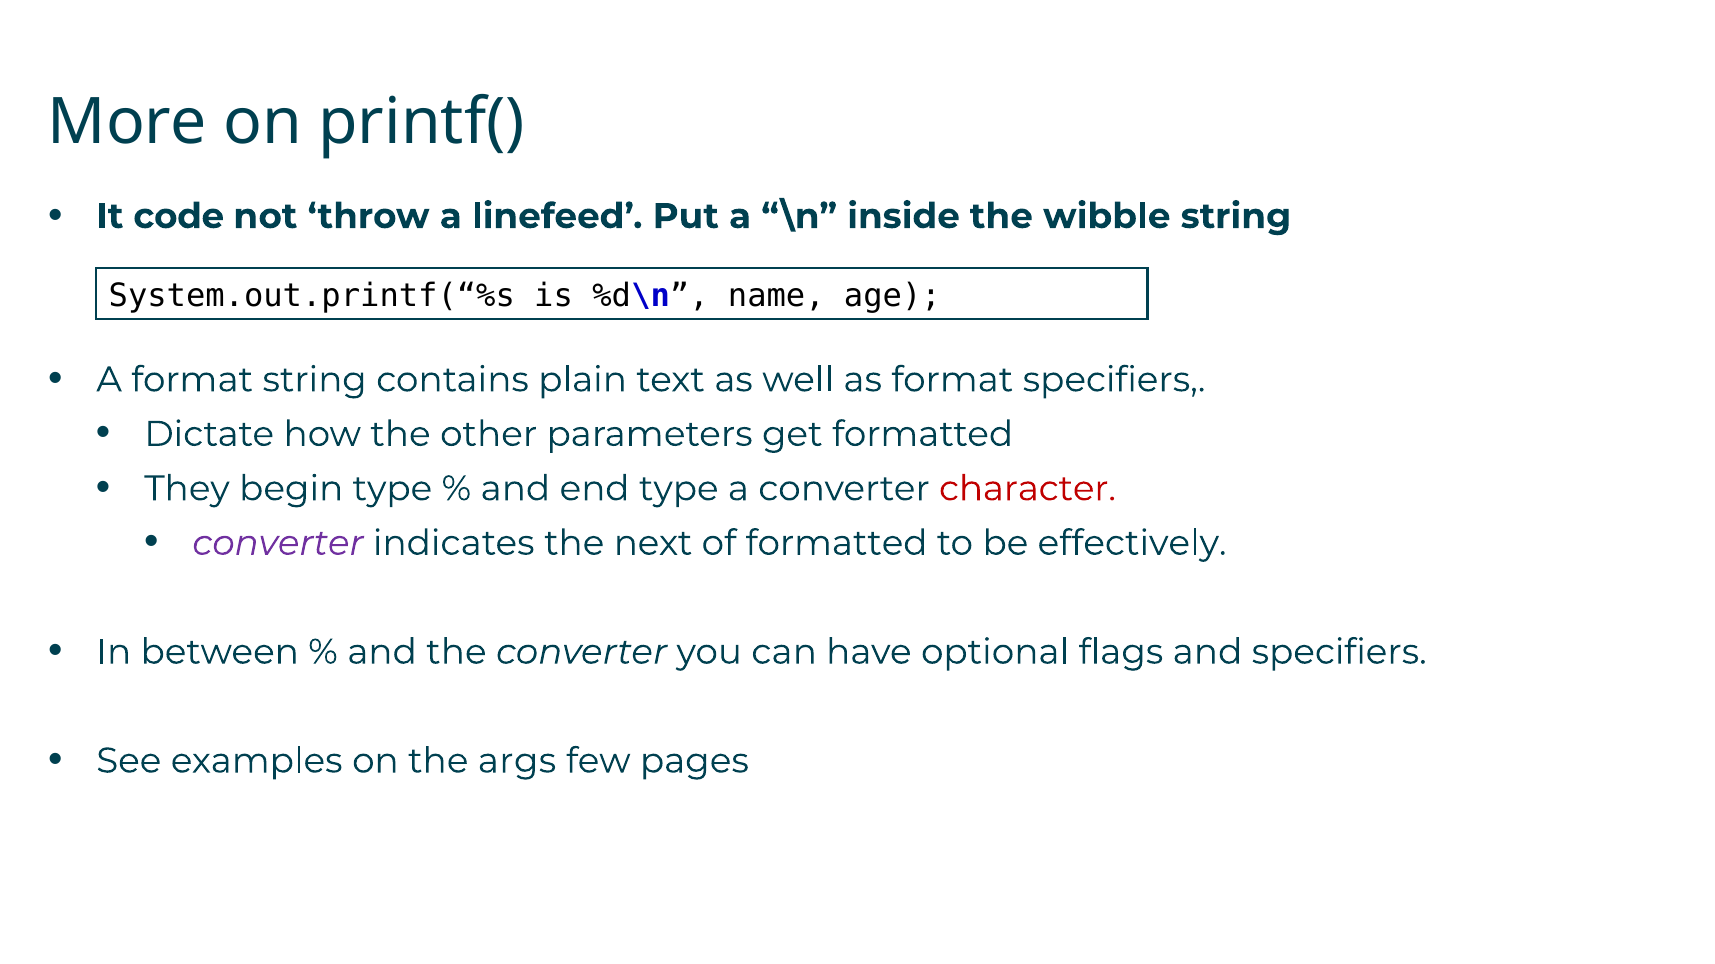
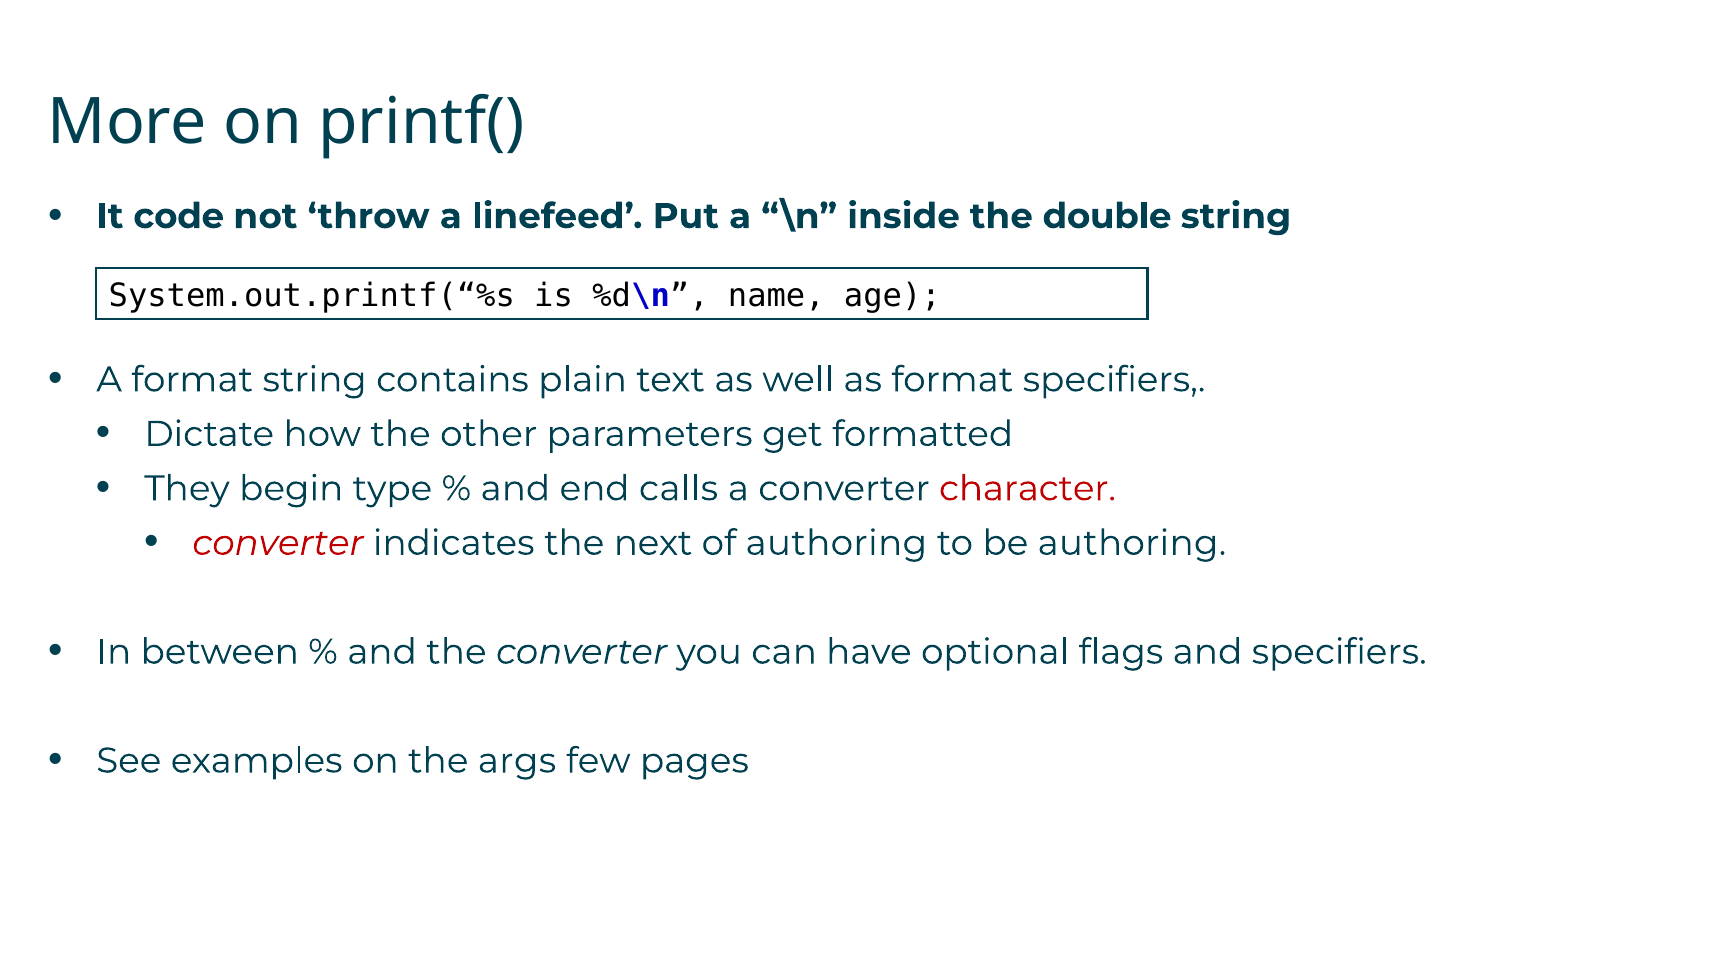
wibble: wibble -> double
end type: type -> calls
converter at (278, 543) colour: purple -> red
of formatted: formatted -> authoring
be effectively: effectively -> authoring
